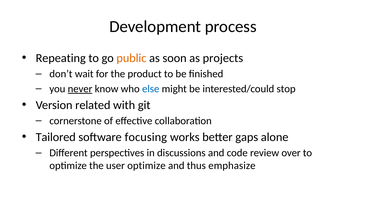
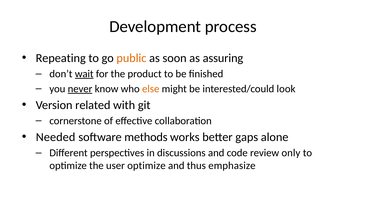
projects: projects -> assuring
wait underline: none -> present
else colour: blue -> orange
stop: stop -> look
Tailored: Tailored -> Needed
focusing: focusing -> methods
over: over -> only
